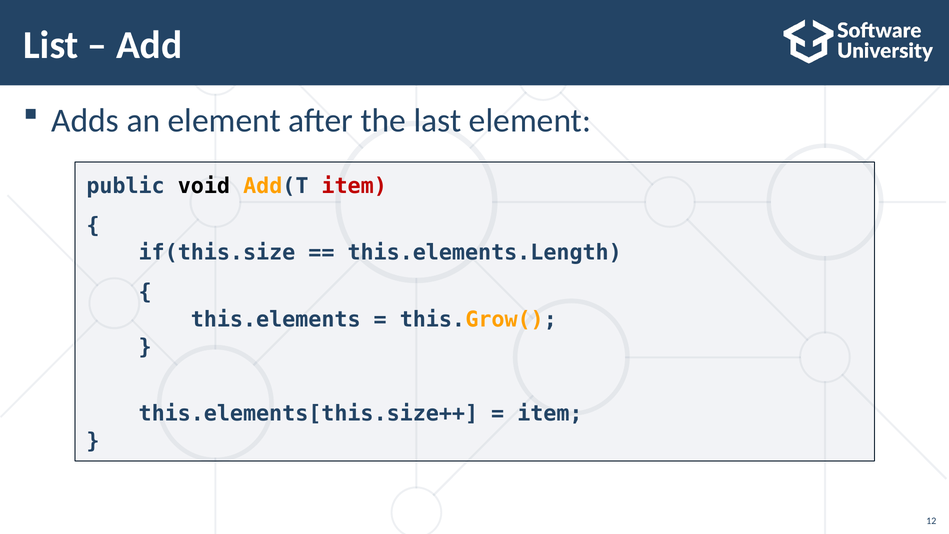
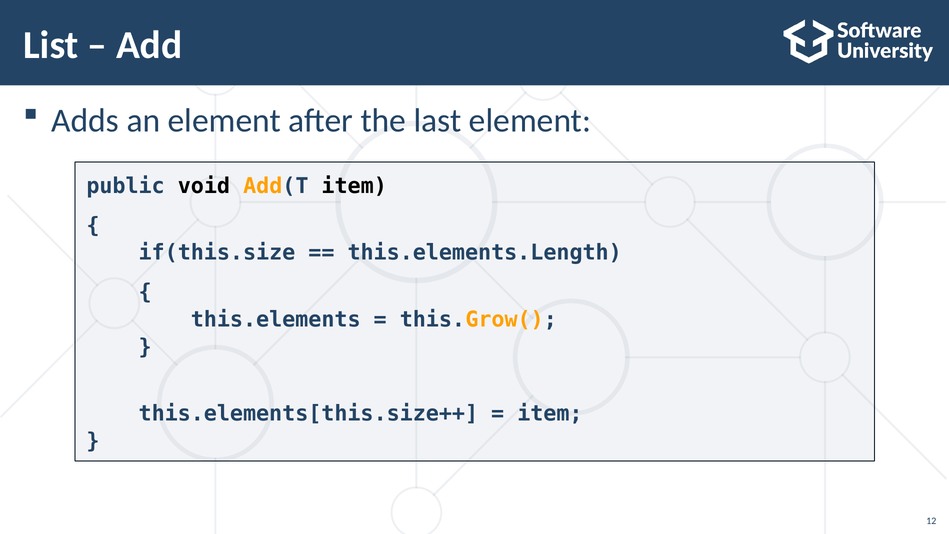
item at (354, 186) colour: red -> black
